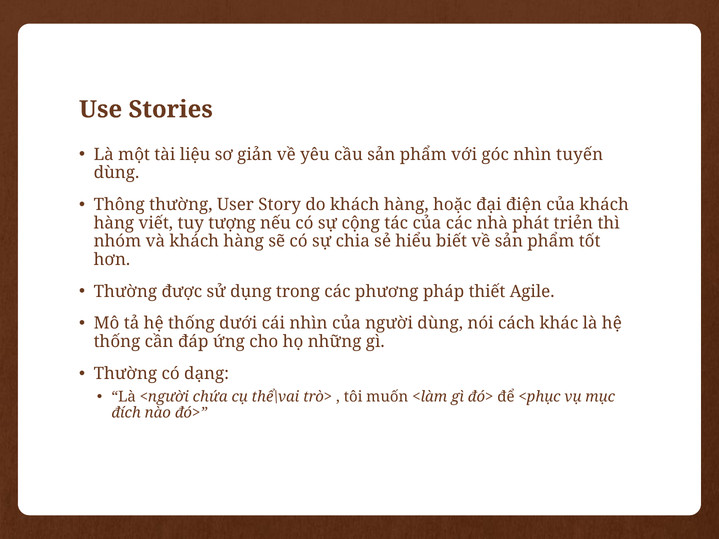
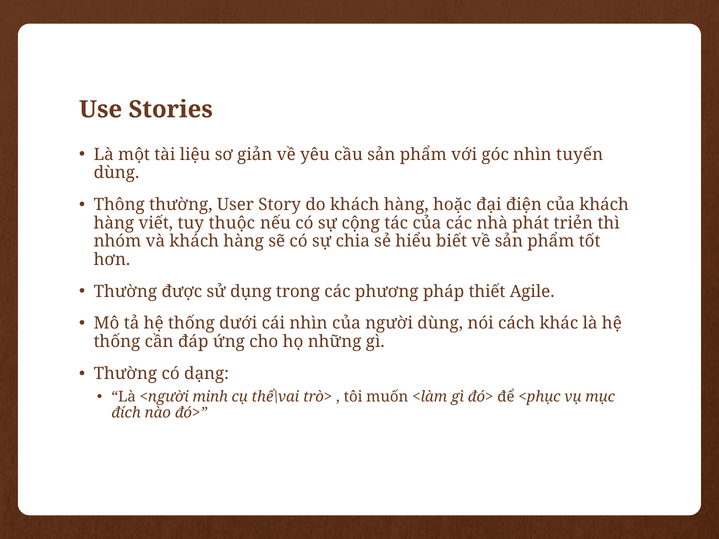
tượng: tượng -> thuộc
chứa: chứa -> minh
